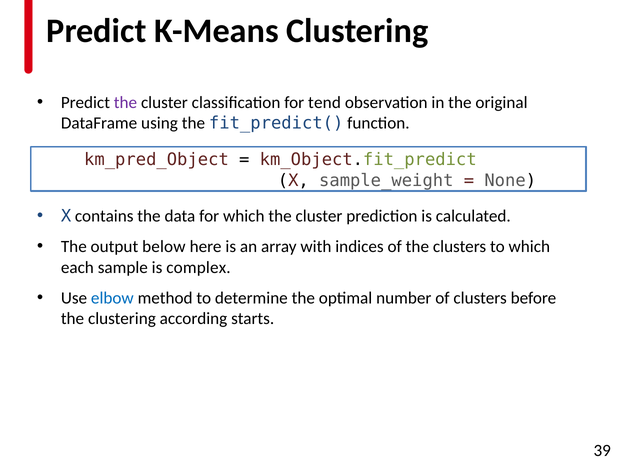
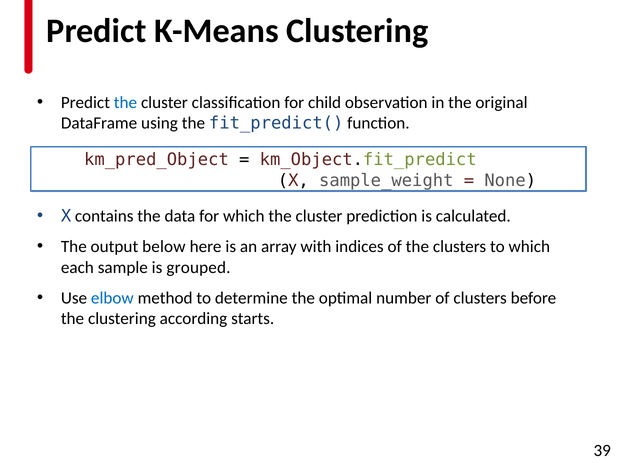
the at (125, 103) colour: purple -> blue
tend: tend -> child
complex: complex -> grouped
